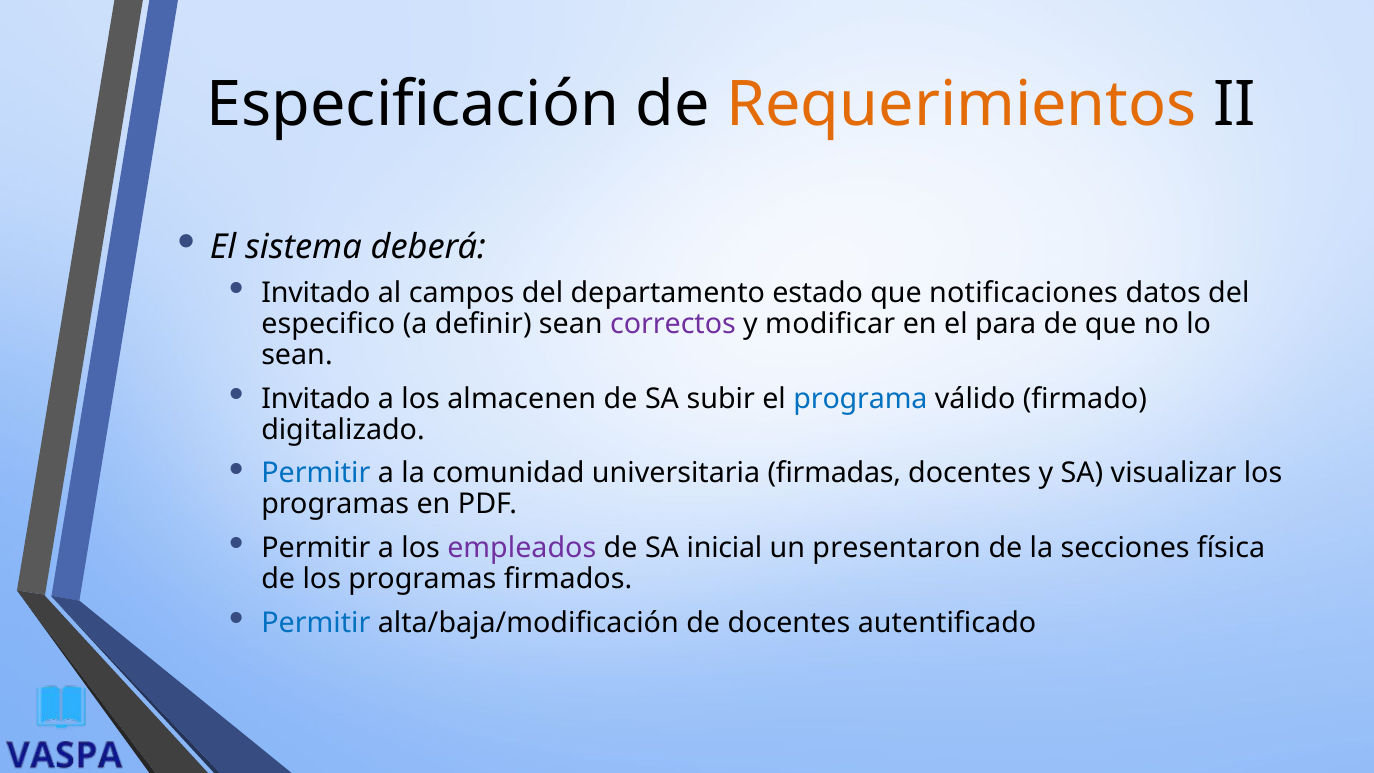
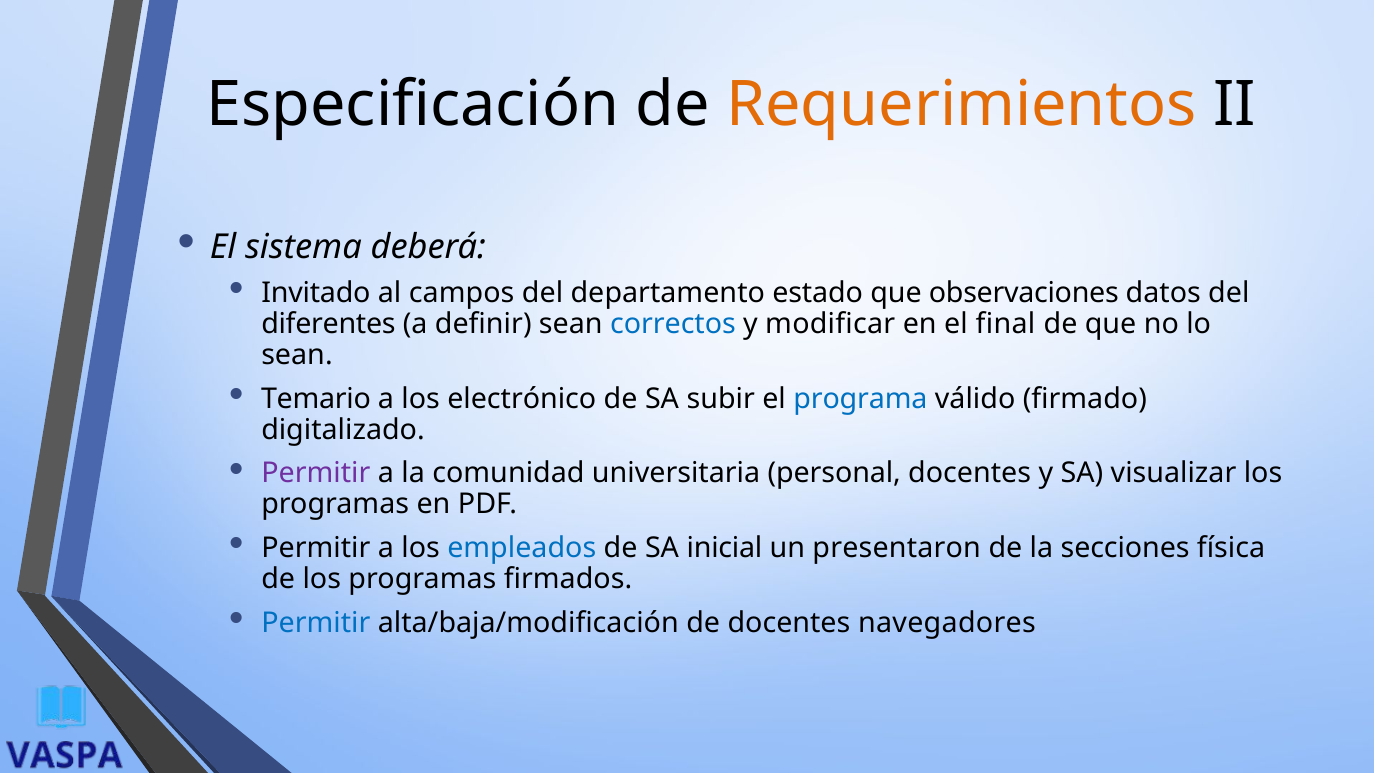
notificaciones: notificaciones -> observaciones
especifico: especifico -> diferentes
correctos colour: purple -> blue
para: para -> final
Invitado at (316, 399): Invitado -> Temario
almacenen: almacenen -> electrónico
Permitir at (316, 473) colour: blue -> purple
firmadas: firmadas -> personal
empleados colour: purple -> blue
autentificado: autentificado -> navegadores
